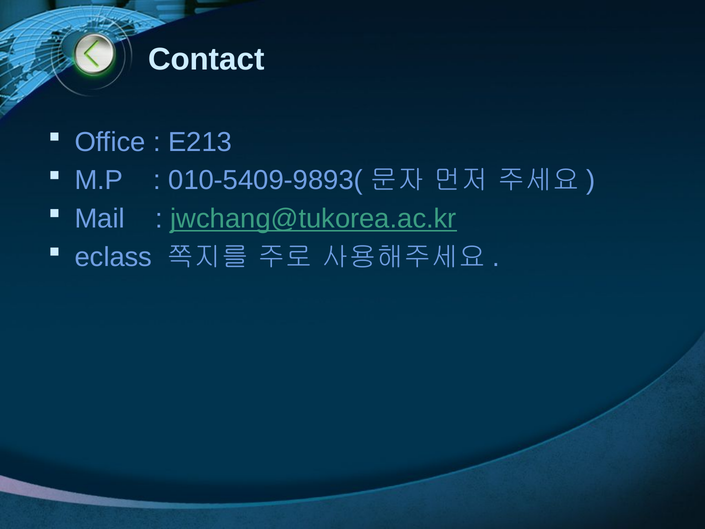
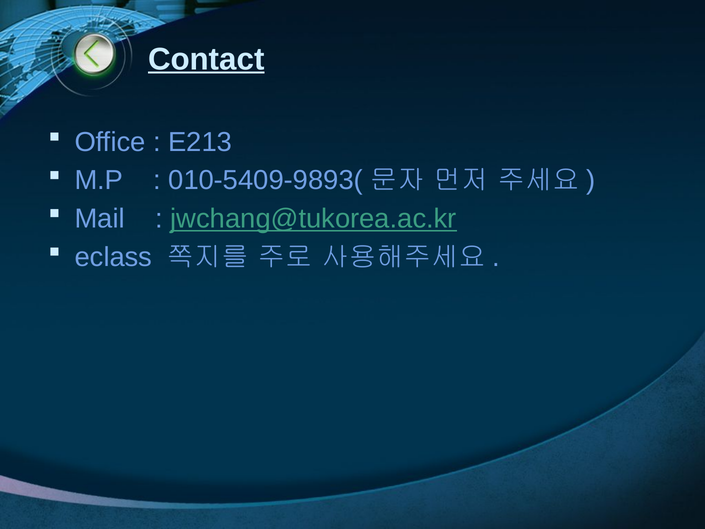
Contact underline: none -> present
